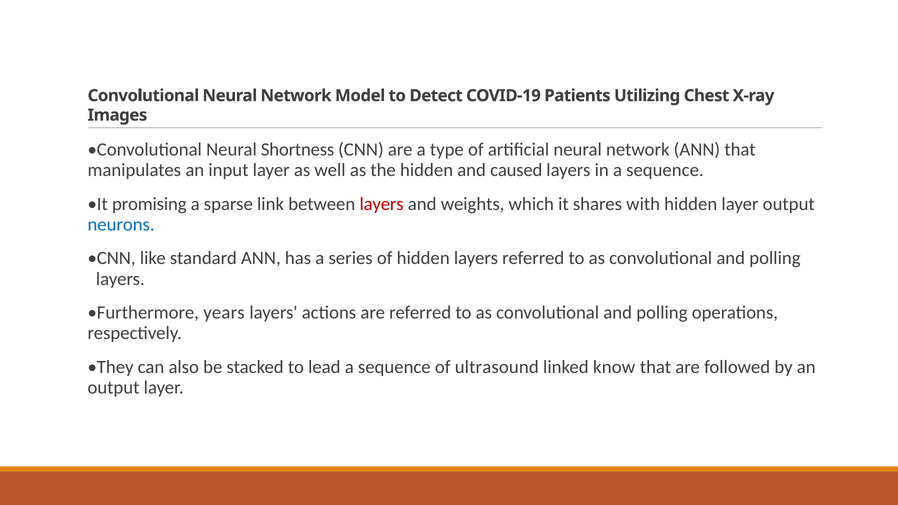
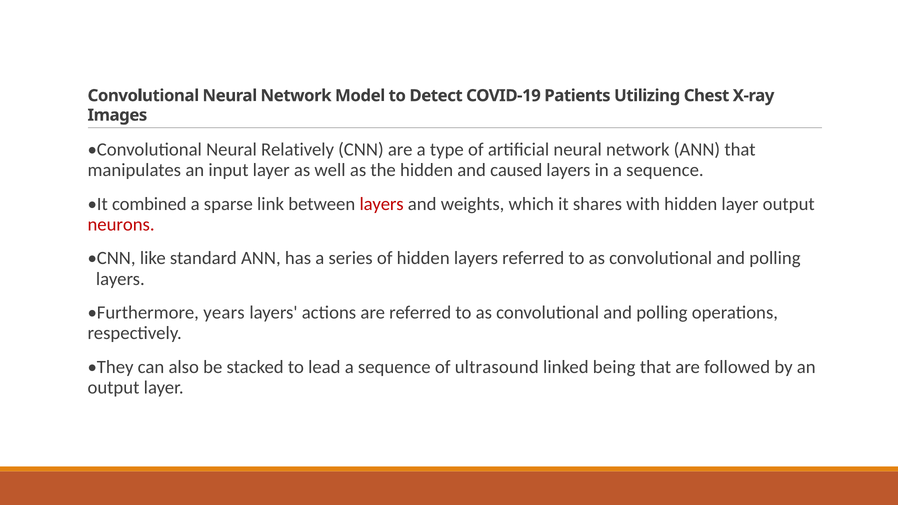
Shortness: Shortness -> Relatively
promising: promising -> combined
neurons colour: blue -> red
know: know -> being
